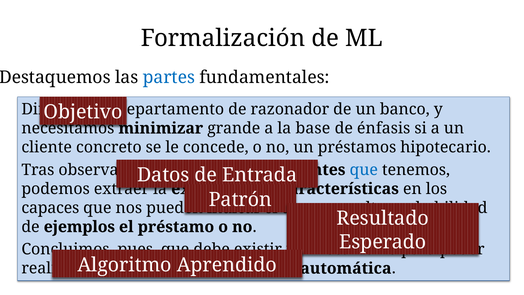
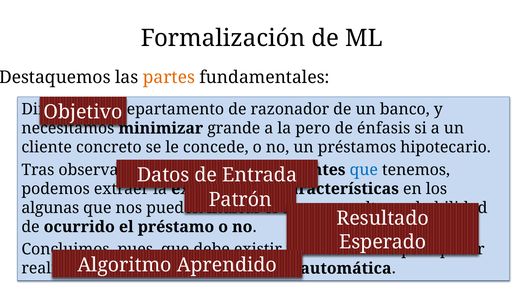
partes colour: blue -> orange
a la base: base -> pero
capaces: capaces -> algunas
ejemplos: ejemplos -> ocurrido
